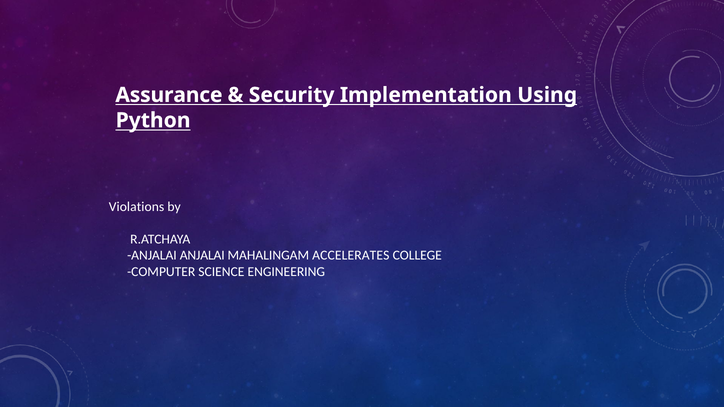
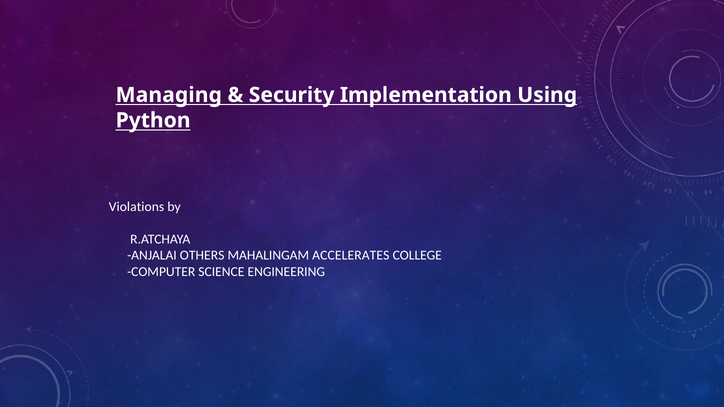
Assurance: Assurance -> Managing
ANJALAI ANJALAI: ANJALAI -> OTHERS
